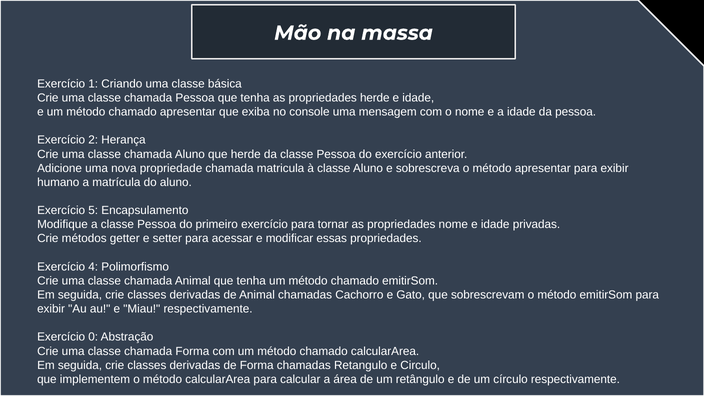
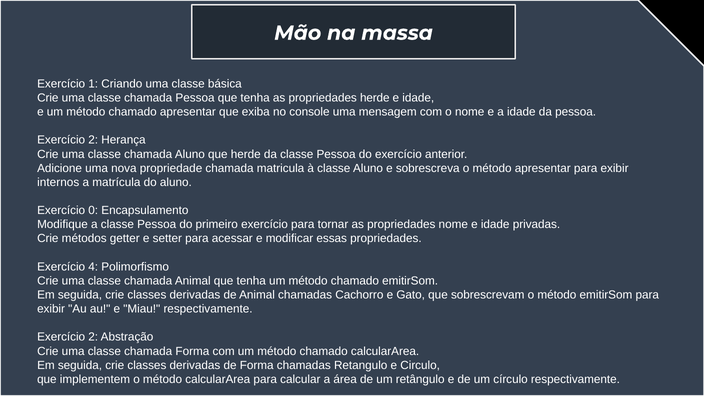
humano: humano -> internos
5: 5 -> 0
0 at (93, 337): 0 -> 2
